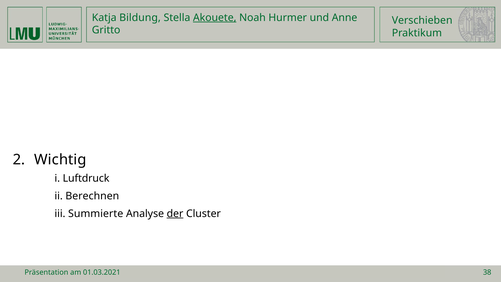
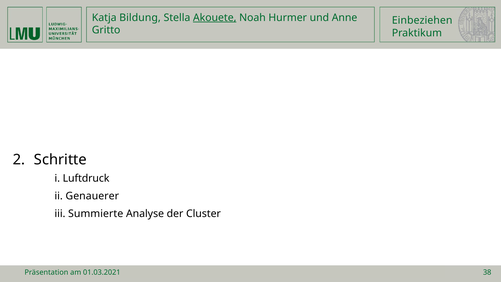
Verschieben: Verschieben -> Einbeziehen
Wichtig: Wichtig -> Schritte
Berechnen: Berechnen -> Genauerer
der underline: present -> none
